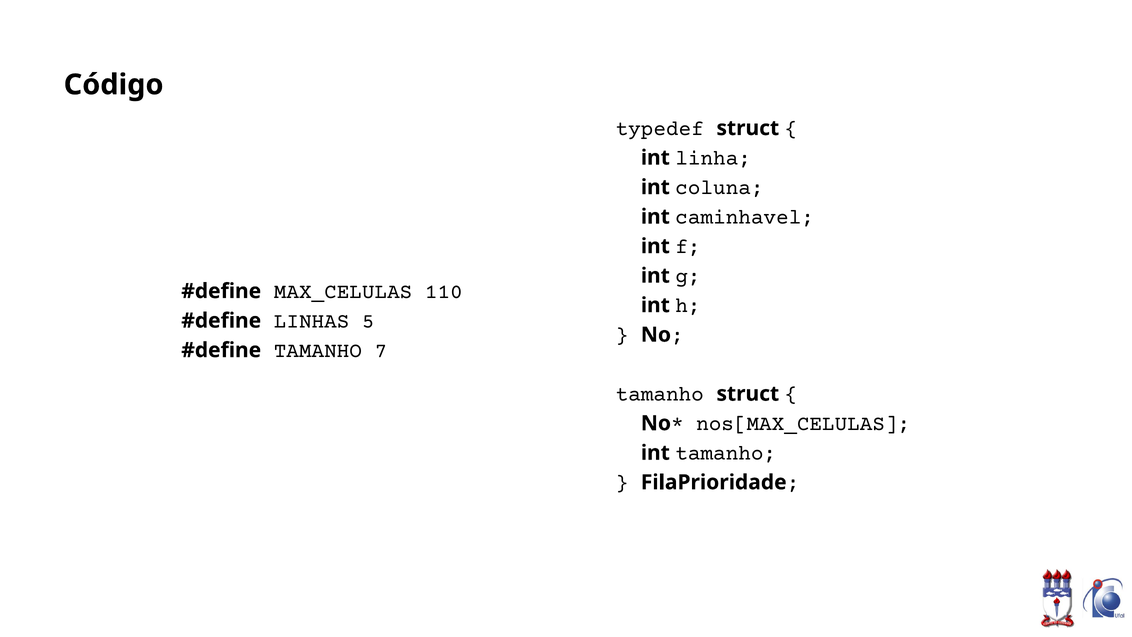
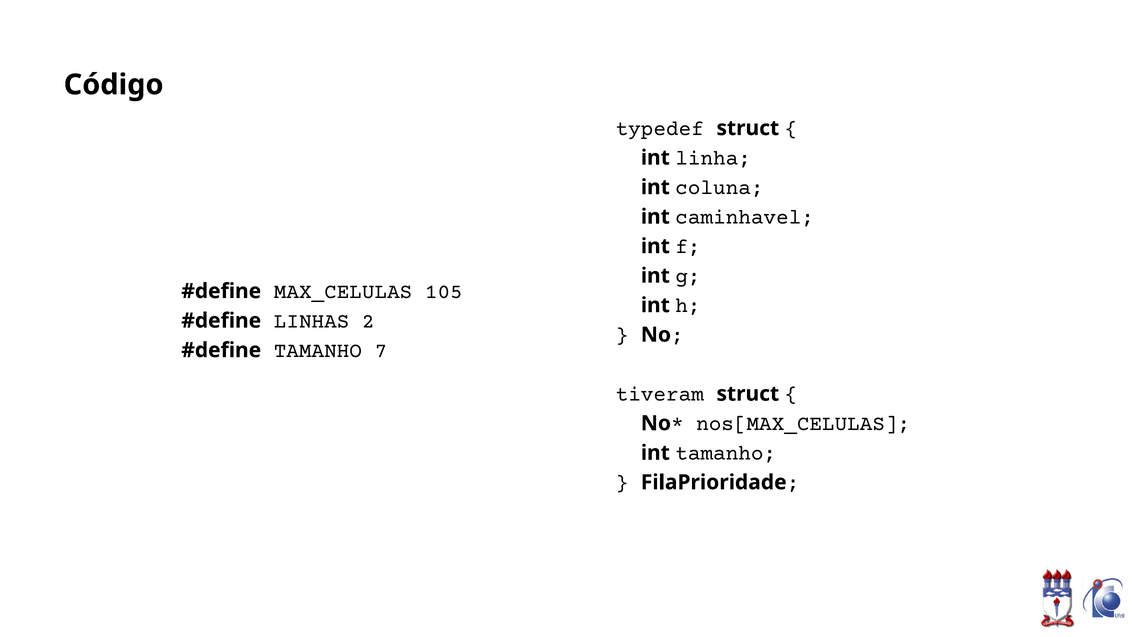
110: 110 -> 105
5: 5 -> 2
tamanho at (660, 394): tamanho -> tiveram
